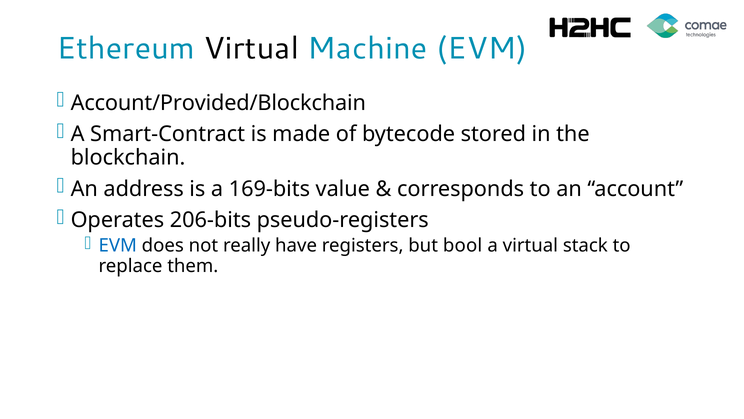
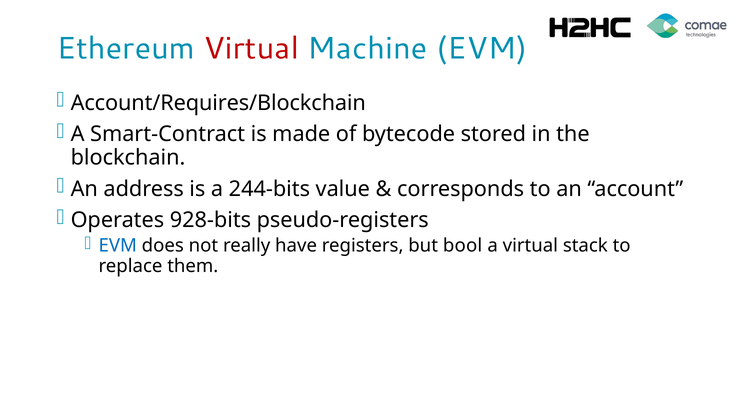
Virtual at (251, 48) colour: black -> red
Account/Provided/Blockchain: Account/Provided/Blockchain -> Account/Requires/Blockchain
169-bits: 169-bits -> 244-bits
206-bits: 206-bits -> 928-bits
